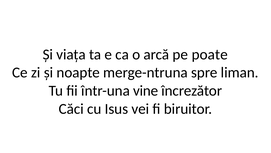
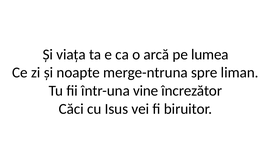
poate: poate -> lumea
